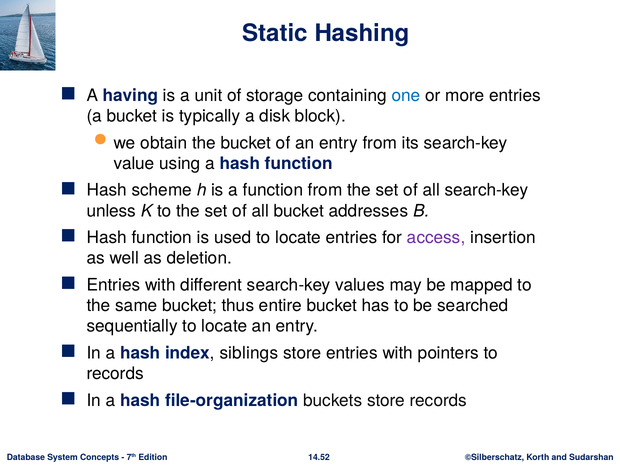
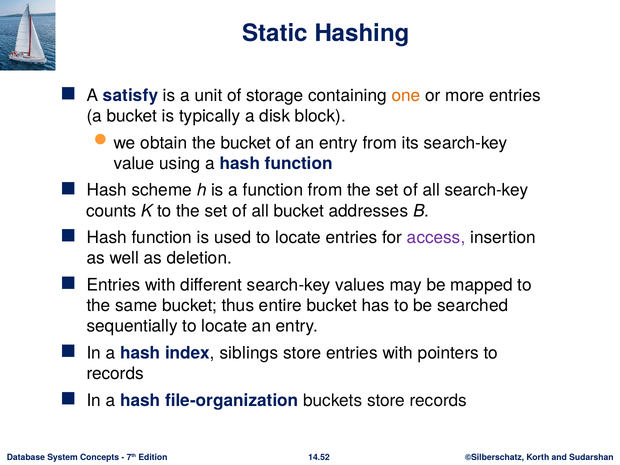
having: having -> satisfy
one colour: blue -> orange
unless: unless -> counts
